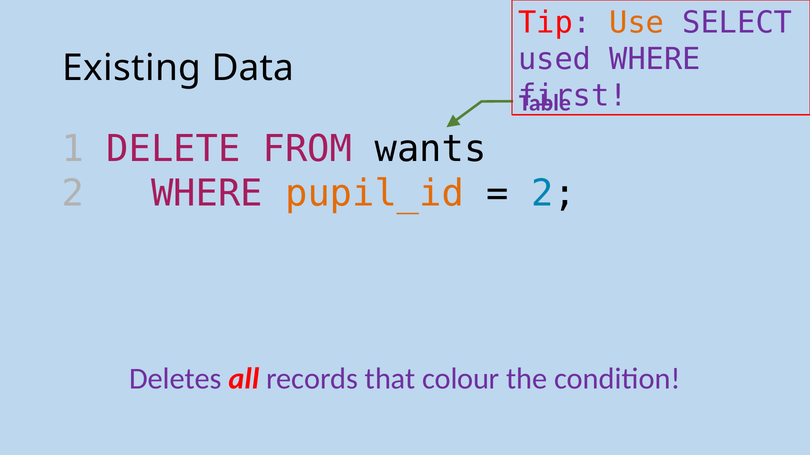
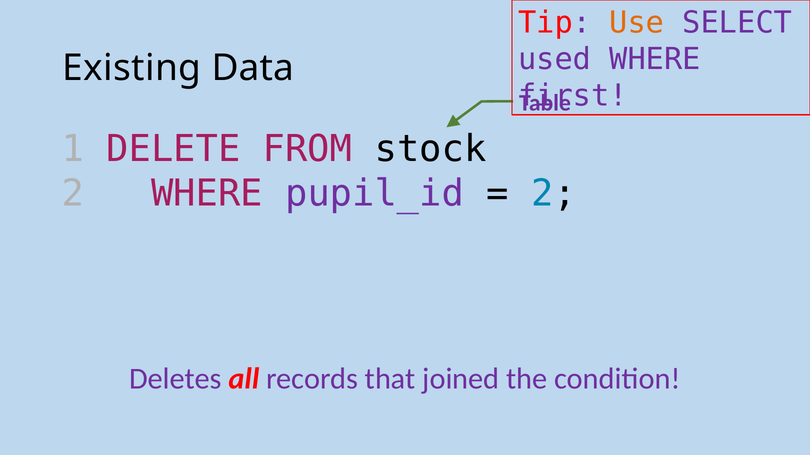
wants: wants -> stock
pupil_id colour: orange -> purple
colour: colour -> joined
